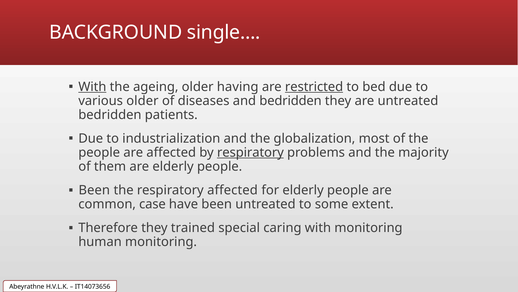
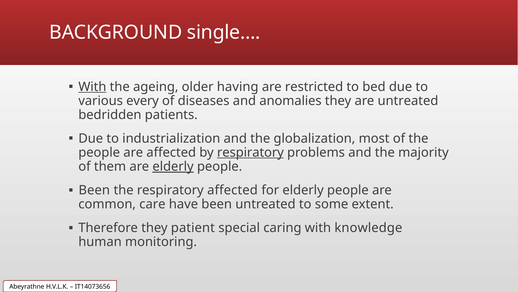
restricted underline: present -> none
various older: older -> every
and bedridden: bedridden -> anomalies
elderly at (173, 166) underline: none -> present
case: case -> care
trained: trained -> patient
with monitoring: monitoring -> knowledge
